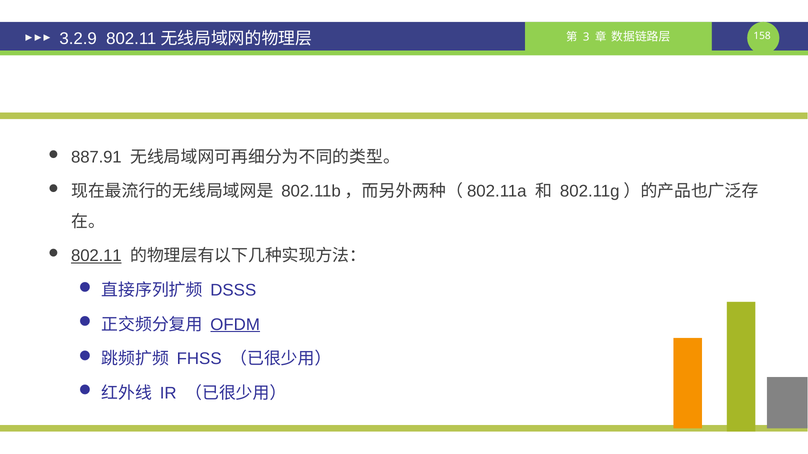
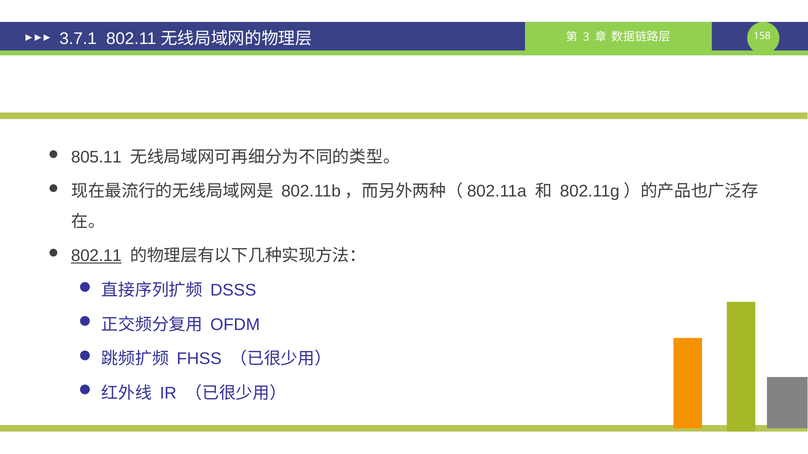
3.2.9: 3.2.9 -> 3.7.1
887.91: 887.91 -> 805.11
OFDM underline: present -> none
